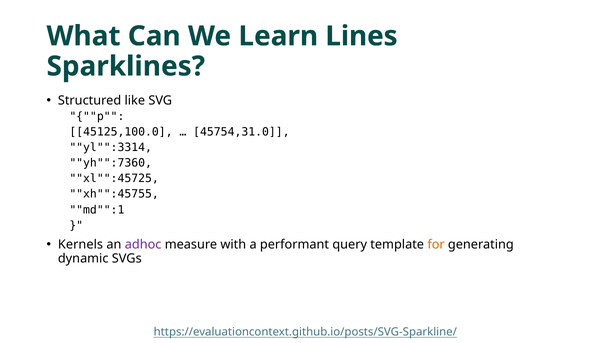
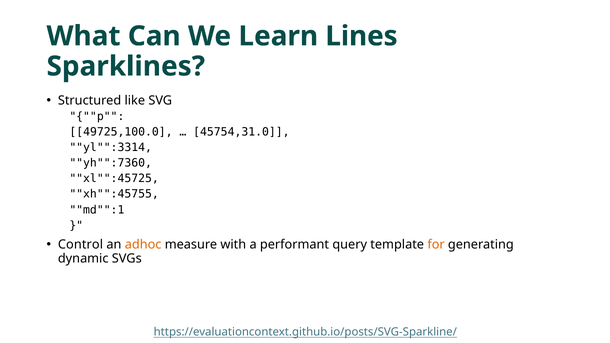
45125,100.0: 45125,100.0 -> 49725,100.0
Kernels: Kernels -> Control
adhoc colour: purple -> orange
